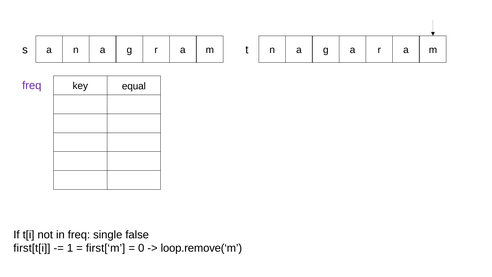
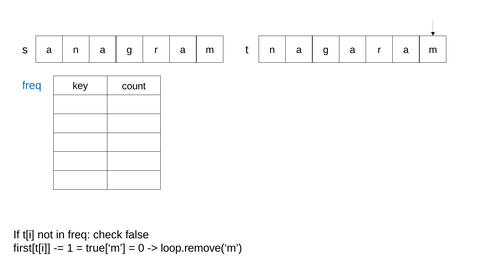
freq at (32, 86) colour: purple -> blue
equal: equal -> count
single: single -> check
first[‘m: first[‘m -> true[‘m
